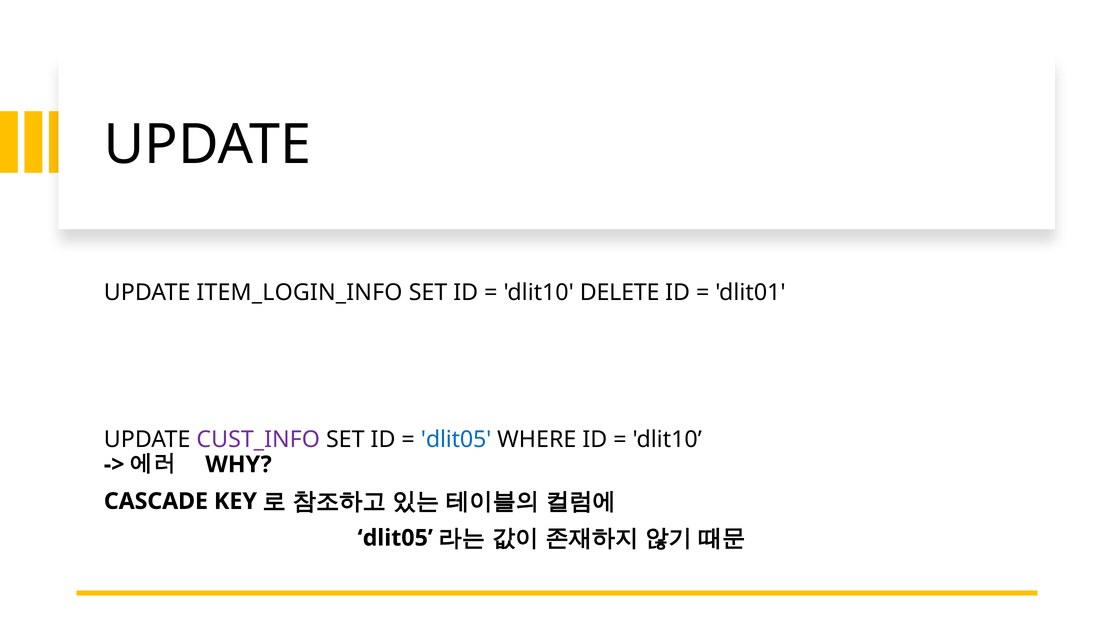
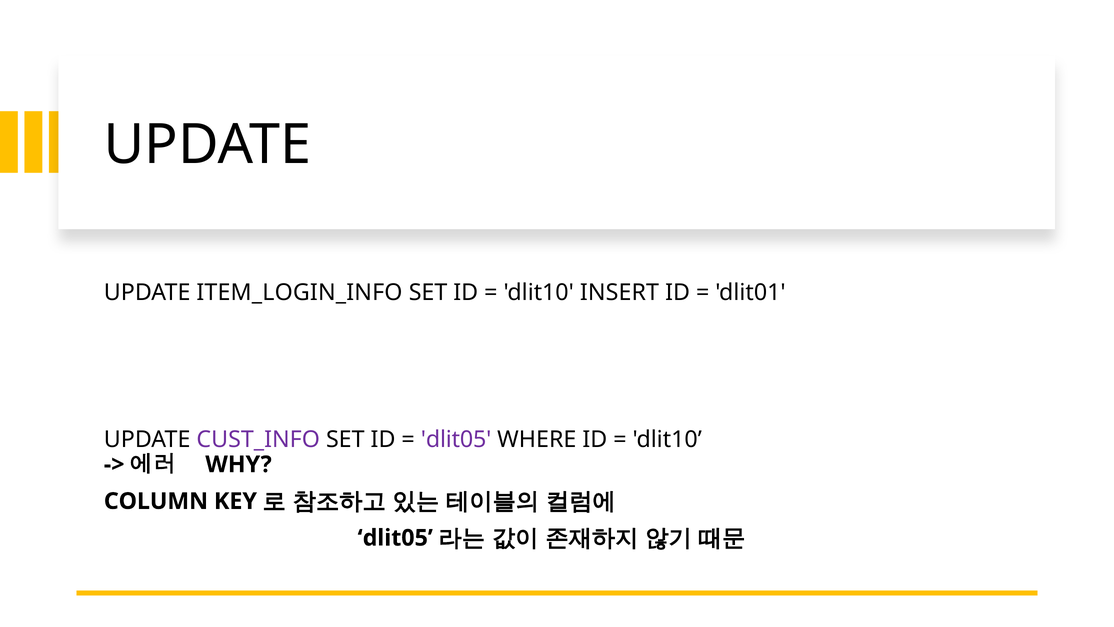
DELETE: DELETE -> INSERT
dlit05 at (456, 439) colour: blue -> purple
CASCADE: CASCADE -> COLUMN
